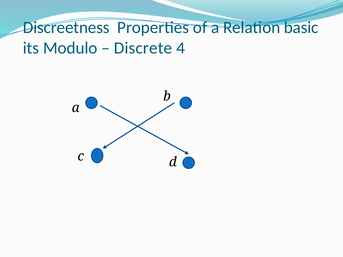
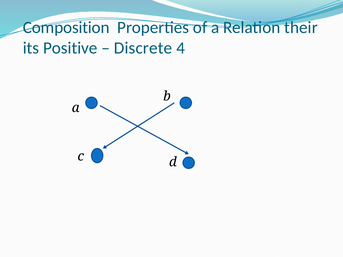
Discreetness: Discreetness -> Composition
basic: basic -> their
Modulo: Modulo -> Positive
